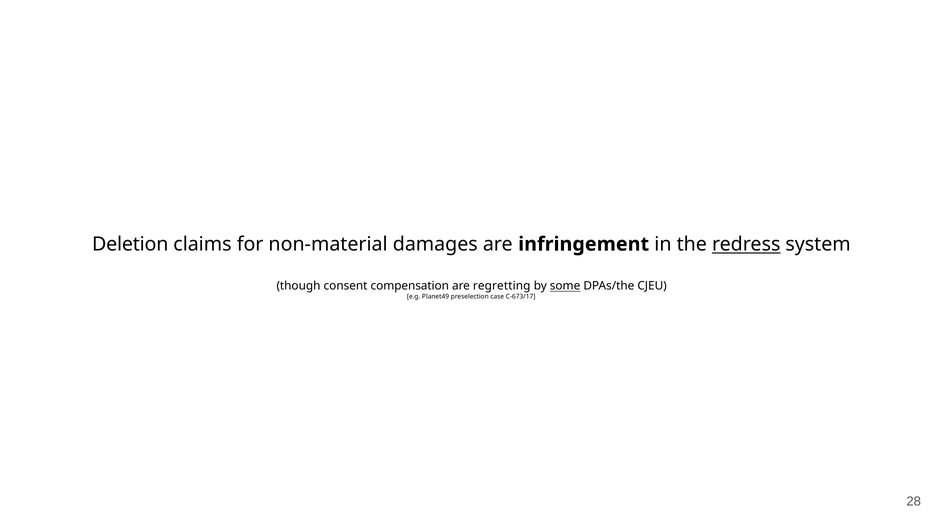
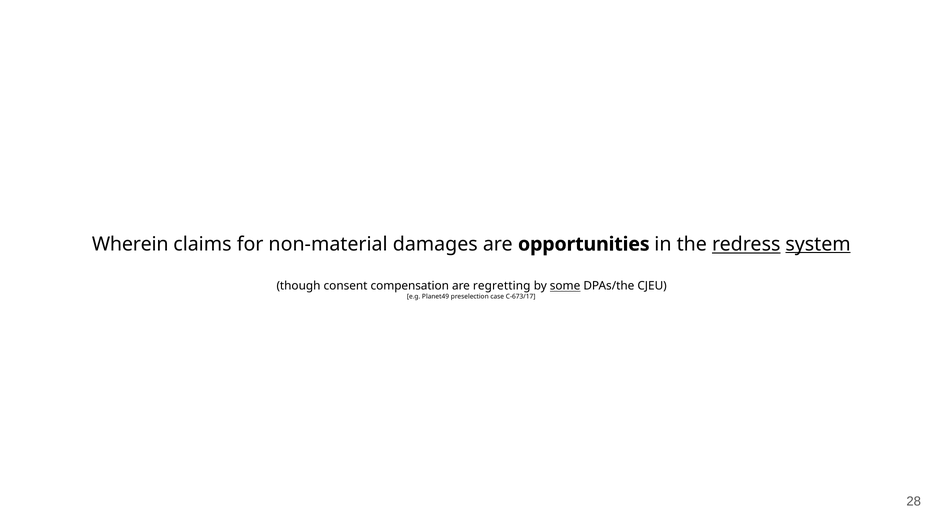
Deletion: Deletion -> Wherein
infringement: infringement -> opportunities
system underline: none -> present
